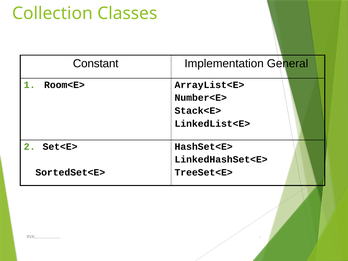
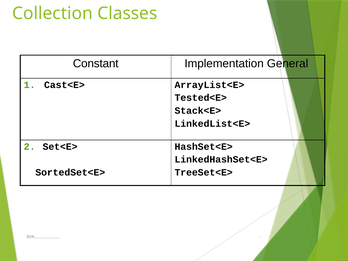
Room<E>: Room<E> -> Cast<E>
Number<E>: Number<E> -> Tested<E>
